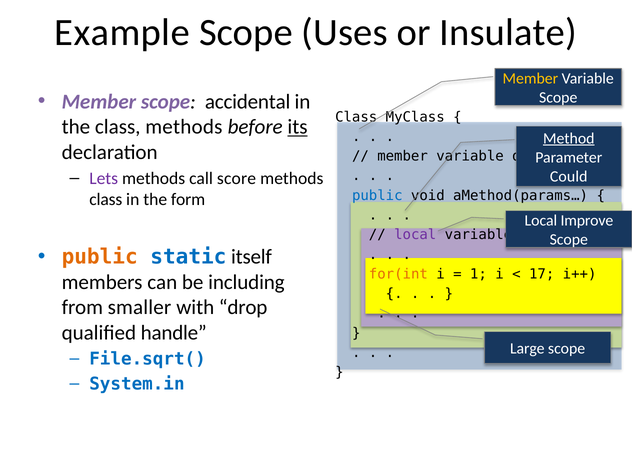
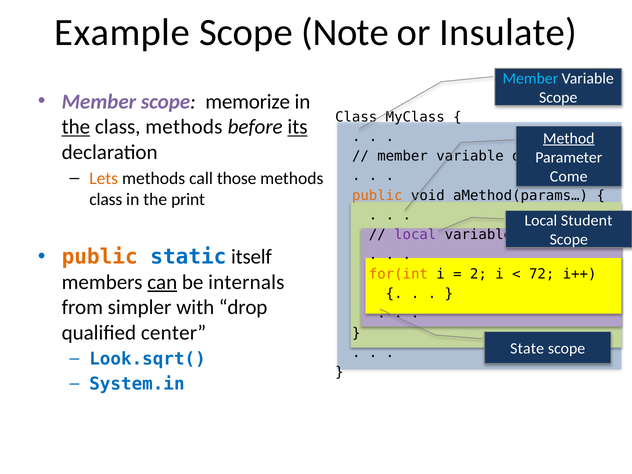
Uses: Uses -> Note
Member at (530, 79) colour: yellow -> light blue
accidental: accidental -> memorize
the at (76, 127) underline: none -> present
Lets colour: purple -> orange
score: score -> those
Could: Could -> Come
public at (377, 195) colour: blue -> orange
form: form -> print
Improve: Improve -> Student
1: 1 -> 2
17: 17 -> 72
can underline: none -> present
including: including -> internals
smaller: smaller -> simpler
handle: handle -> center
Large: Large -> State
File.sqrt(: File.sqrt( -> Look.sqrt(
